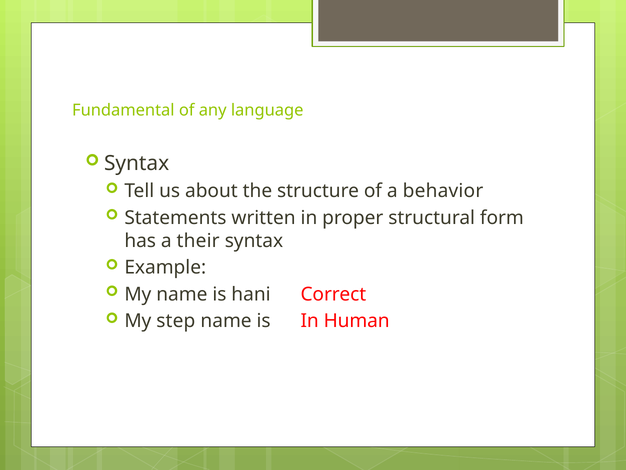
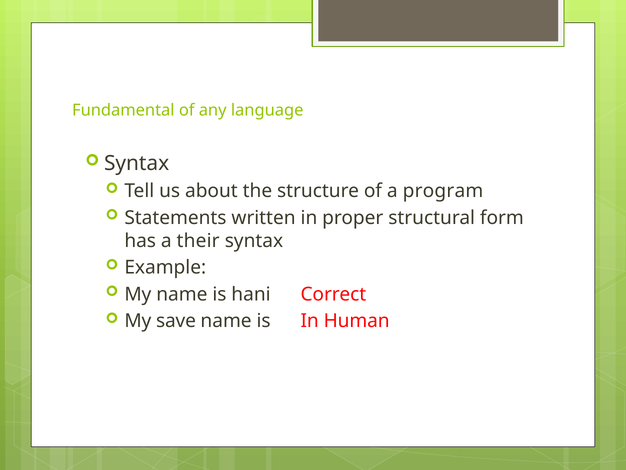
behavior: behavior -> program
step: step -> save
